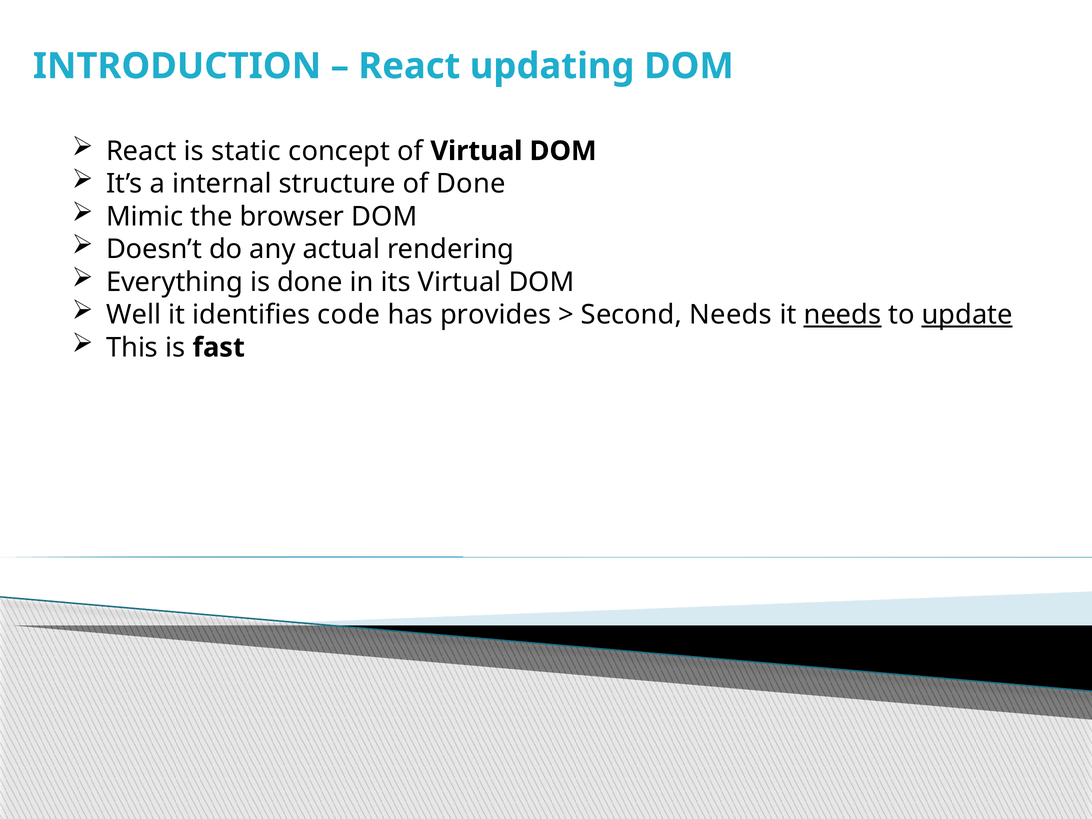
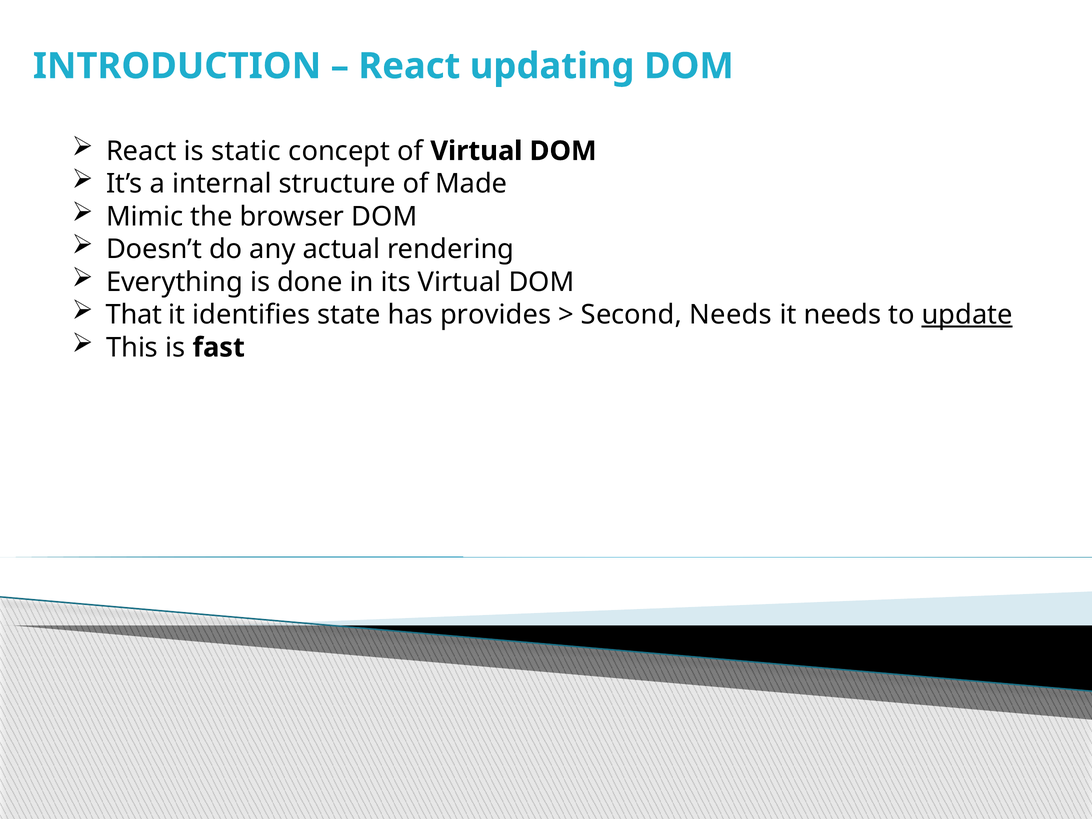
of Done: Done -> Made
Well: Well -> That
code: code -> state
needs at (842, 315) underline: present -> none
